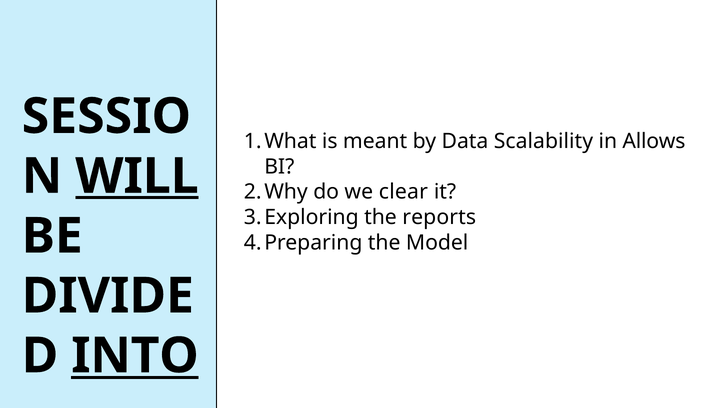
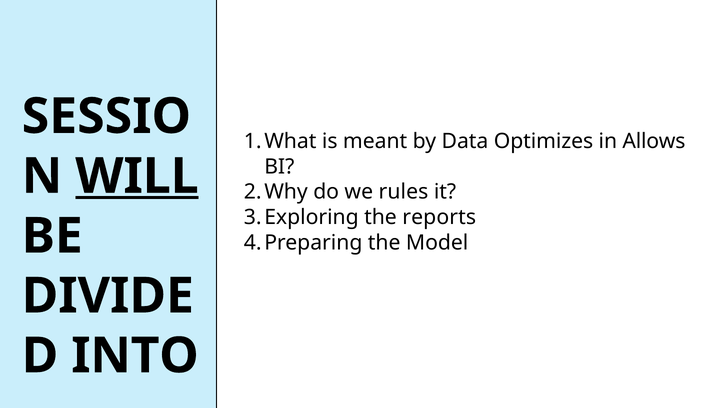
Scalability: Scalability -> Optimizes
clear: clear -> rules
INTO underline: present -> none
